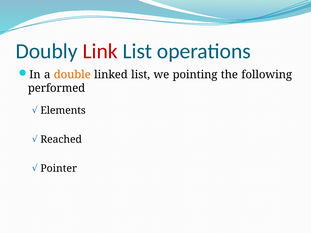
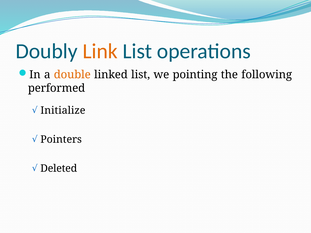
Link colour: red -> orange
Elements: Elements -> Initialize
Reached: Reached -> Pointers
Pointer: Pointer -> Deleted
